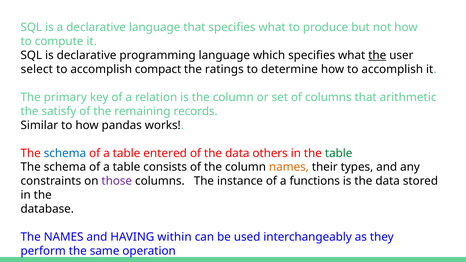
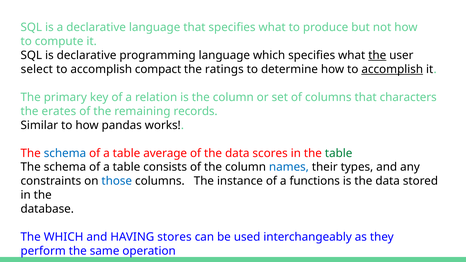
accomplish at (392, 69) underline: none -> present
arithmetic: arithmetic -> characters
satisfy: satisfy -> erates
entered: entered -> average
others: others -> scores
names at (289, 167) colour: orange -> blue
those colour: purple -> blue
The NAMES: NAMES -> WHICH
within: within -> stores
